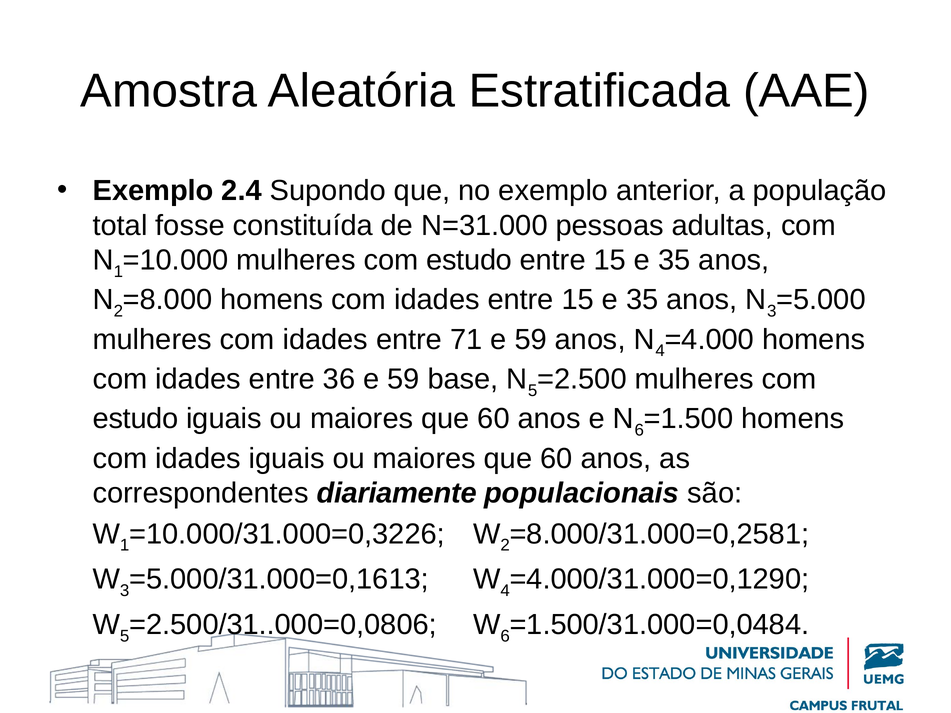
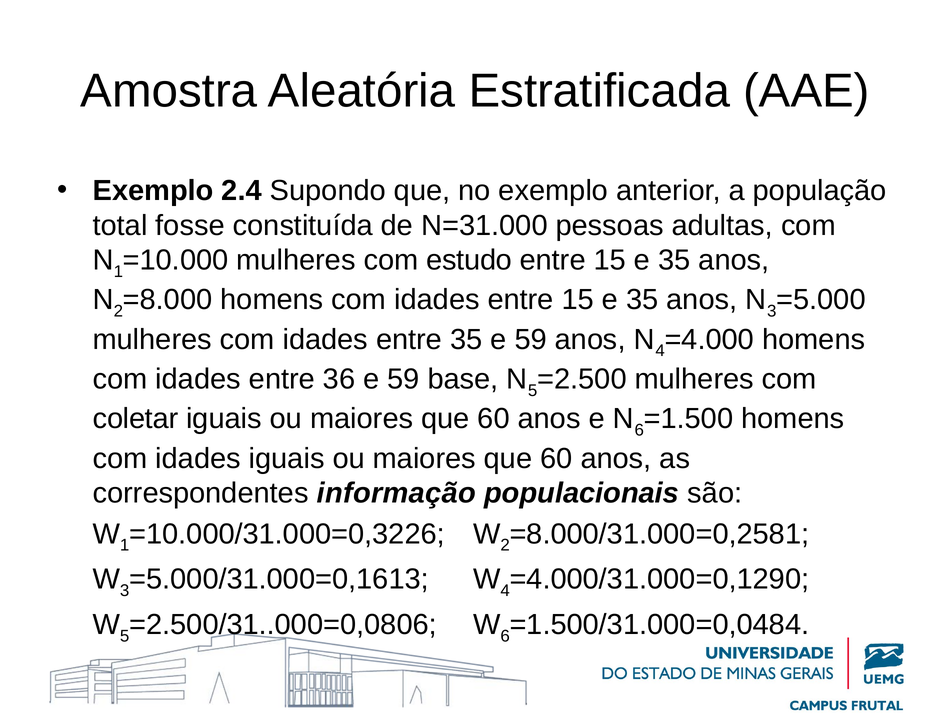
entre 71: 71 -> 35
estudo at (136, 419): estudo -> coletar
diariamente: diariamente -> informação
